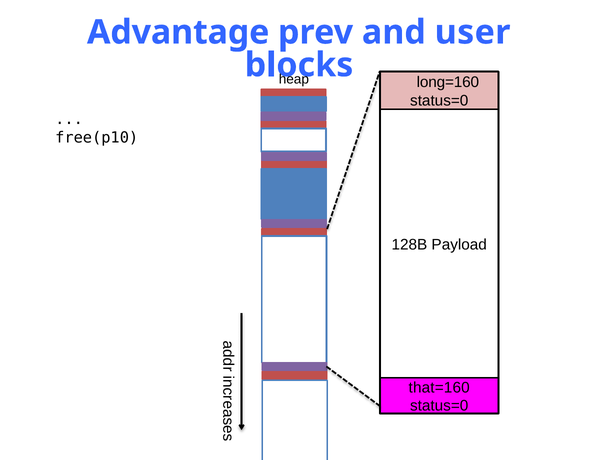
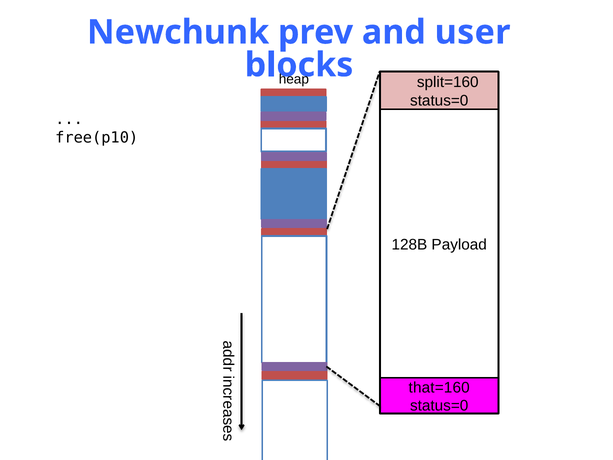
Advantage: Advantage -> Newchunk
long=160: long=160 -> split=160
